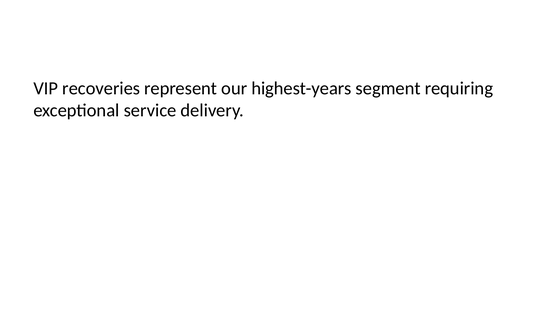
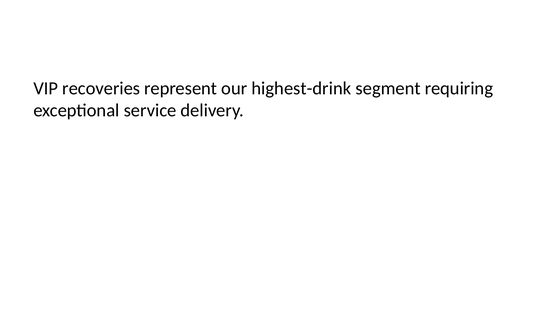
highest-years: highest-years -> highest-drink
